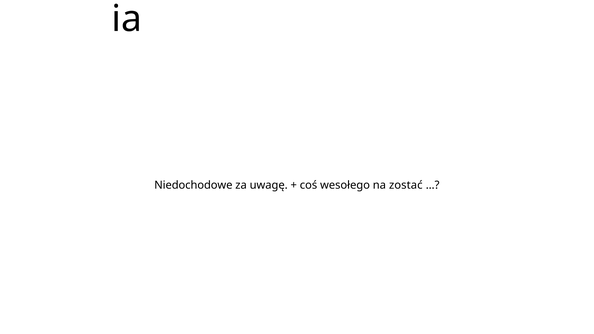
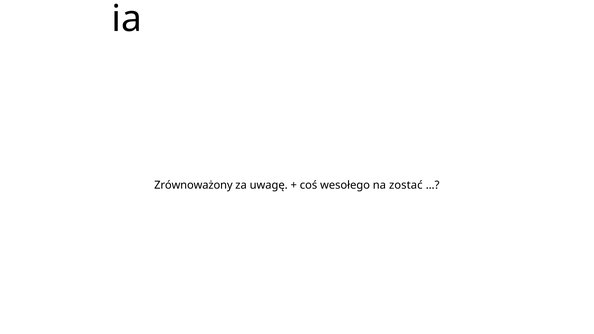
Niedochodowe: Niedochodowe -> Zrównoważony
